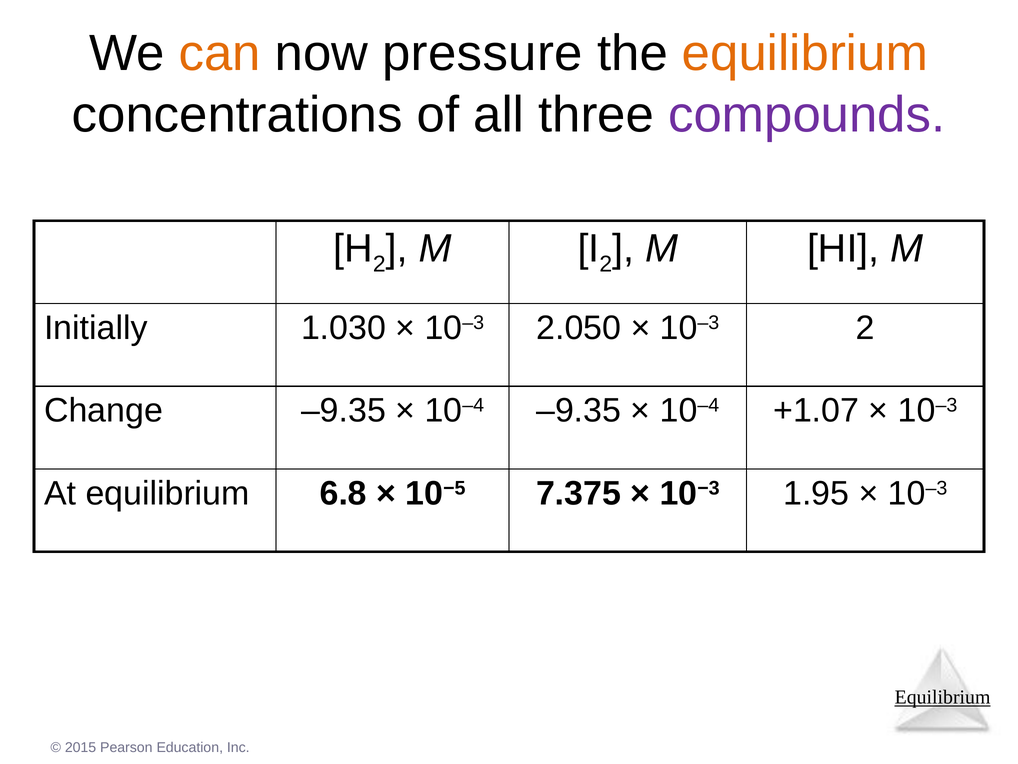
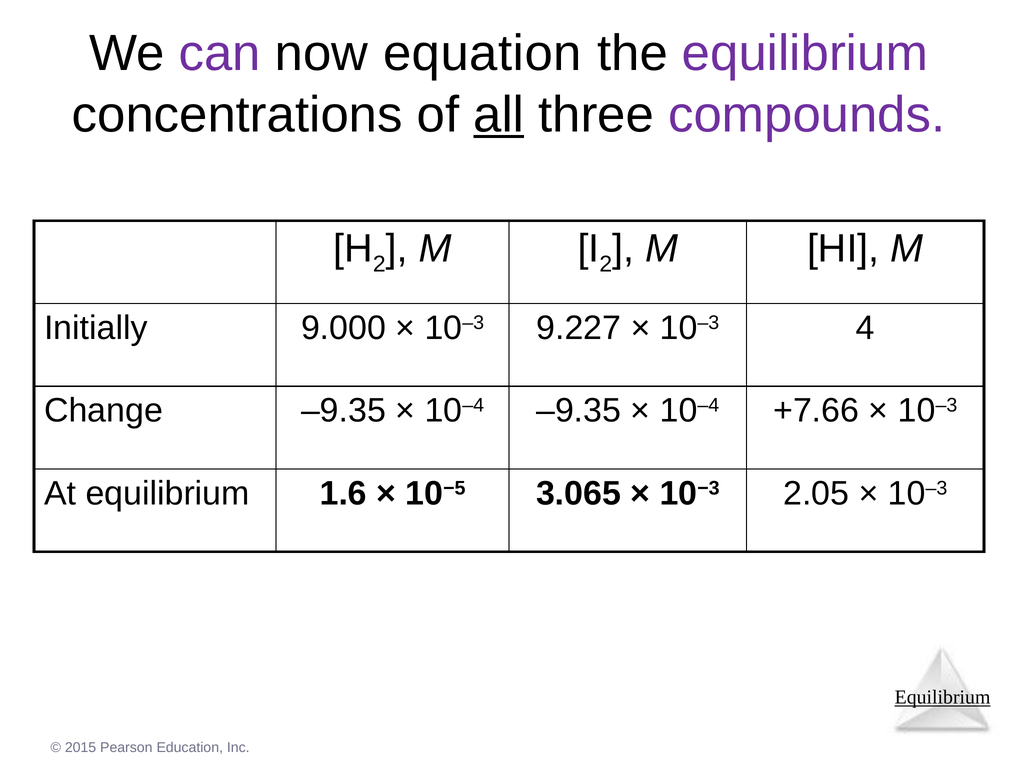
can colour: orange -> purple
pressure: pressure -> equation
equilibrium at (805, 54) colour: orange -> purple
all underline: none -> present
1.030: 1.030 -> 9.000
2.050: 2.050 -> 9.227
10–3 2: 2 -> 4
+1.07: +1.07 -> +7.66
6.8: 6.8 -> 1.6
7.375: 7.375 -> 3.065
1.95: 1.95 -> 2.05
